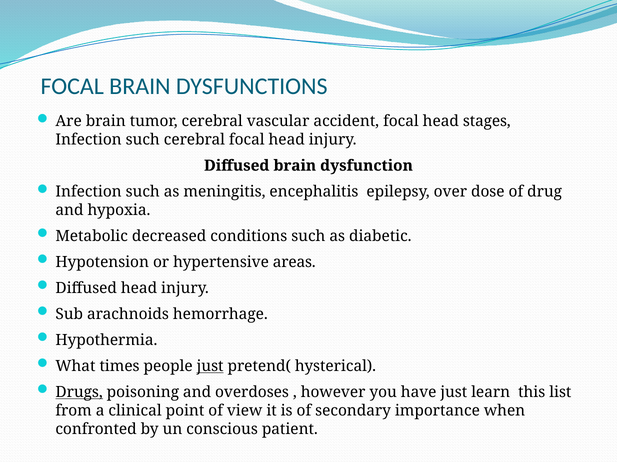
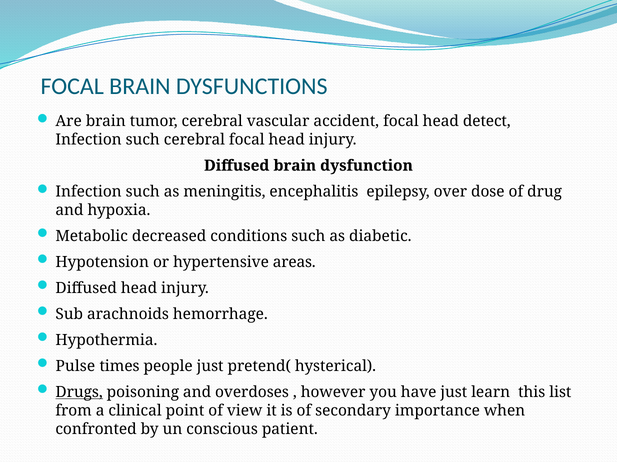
stages: stages -> detect
What: What -> Pulse
just at (210, 367) underline: present -> none
